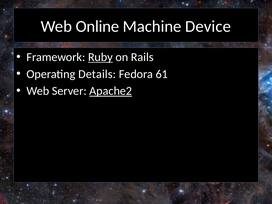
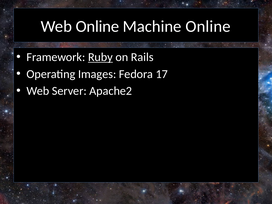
Machine Device: Device -> Online
Details: Details -> Images
61: 61 -> 17
Apache2 underline: present -> none
